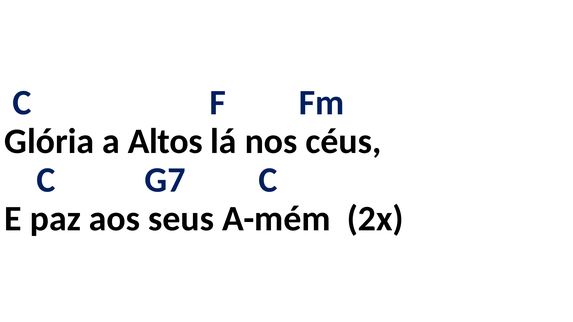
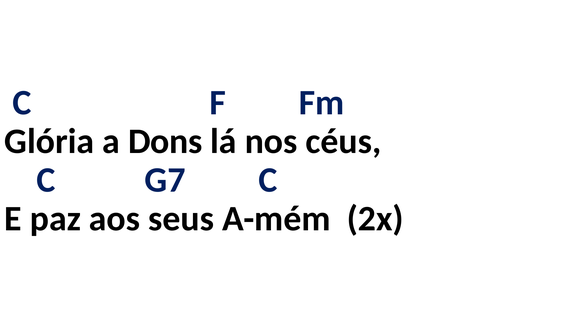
Altos: Altos -> Dons
